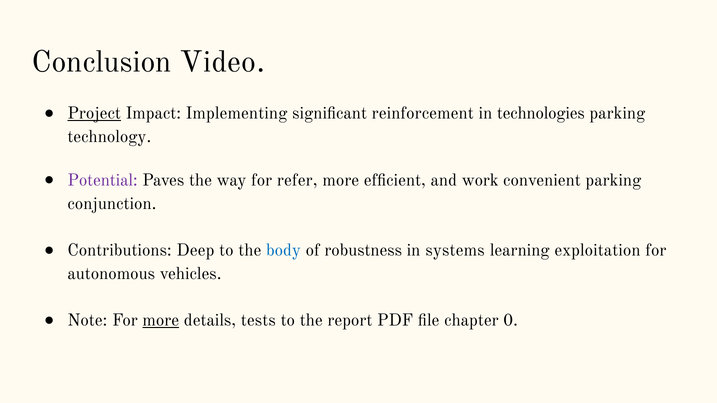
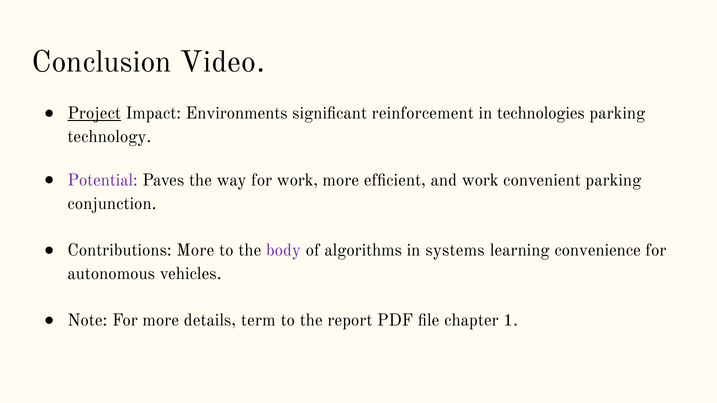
Implementing: Implementing -> Environments
for refer: refer -> work
Contributions Deep: Deep -> More
body colour: blue -> purple
robustness: robustness -> algorithms
exploitation: exploitation -> convenience
more at (161, 321) underline: present -> none
tests: tests -> term
0: 0 -> 1
